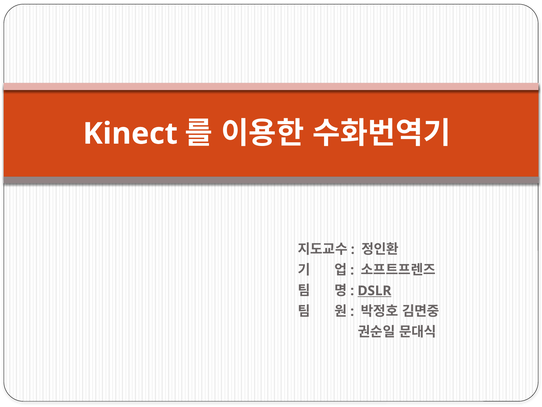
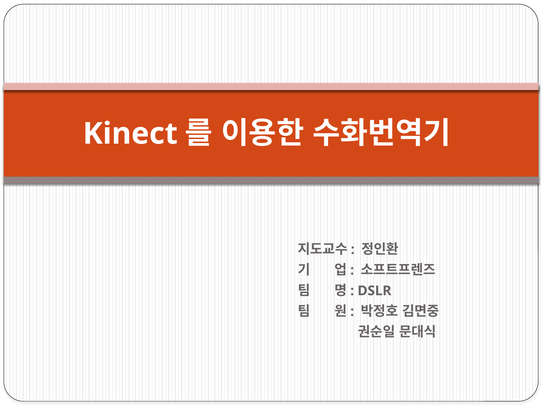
DSLR underline: present -> none
